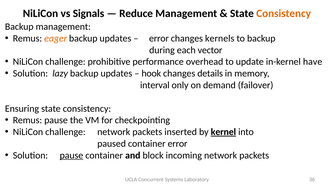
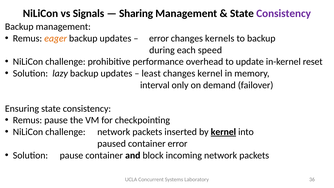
Reduce: Reduce -> Sharing
Consistency at (284, 13) colour: orange -> purple
vector: vector -> speed
have: have -> reset
hook: hook -> least
changes details: details -> kernel
pause at (71, 155) underline: present -> none
